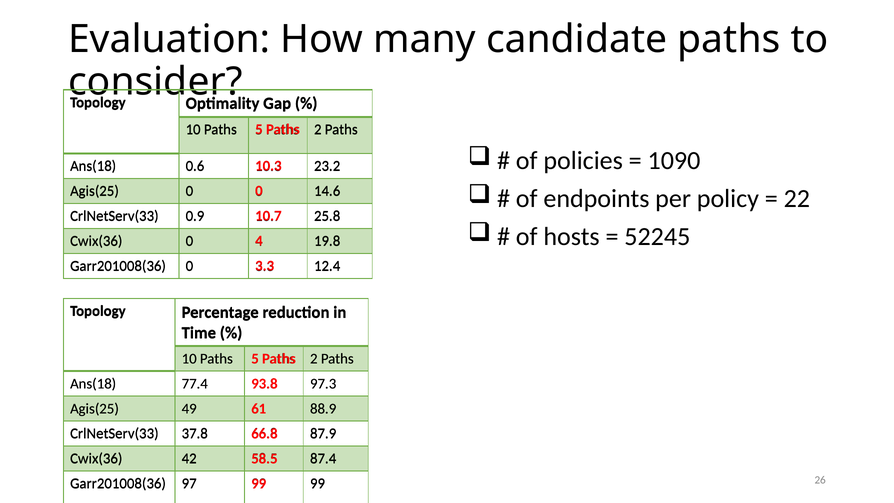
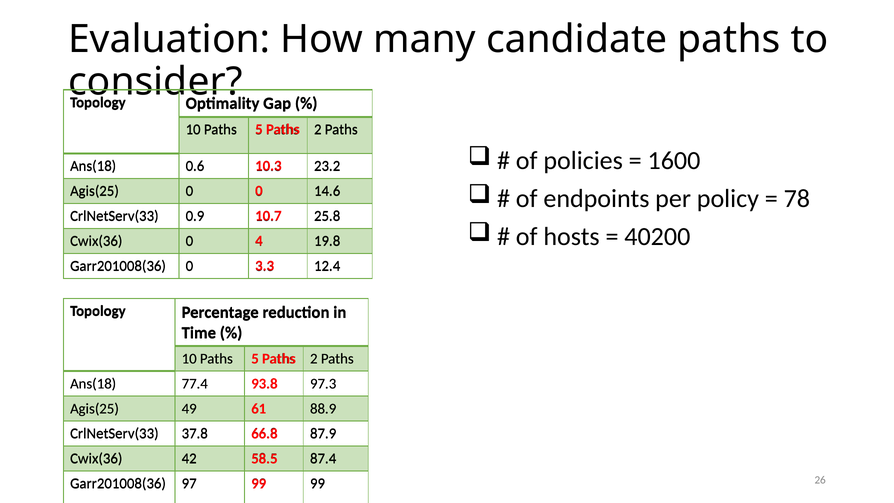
1090: 1090 -> 1600
22: 22 -> 78
52245: 52245 -> 40200
